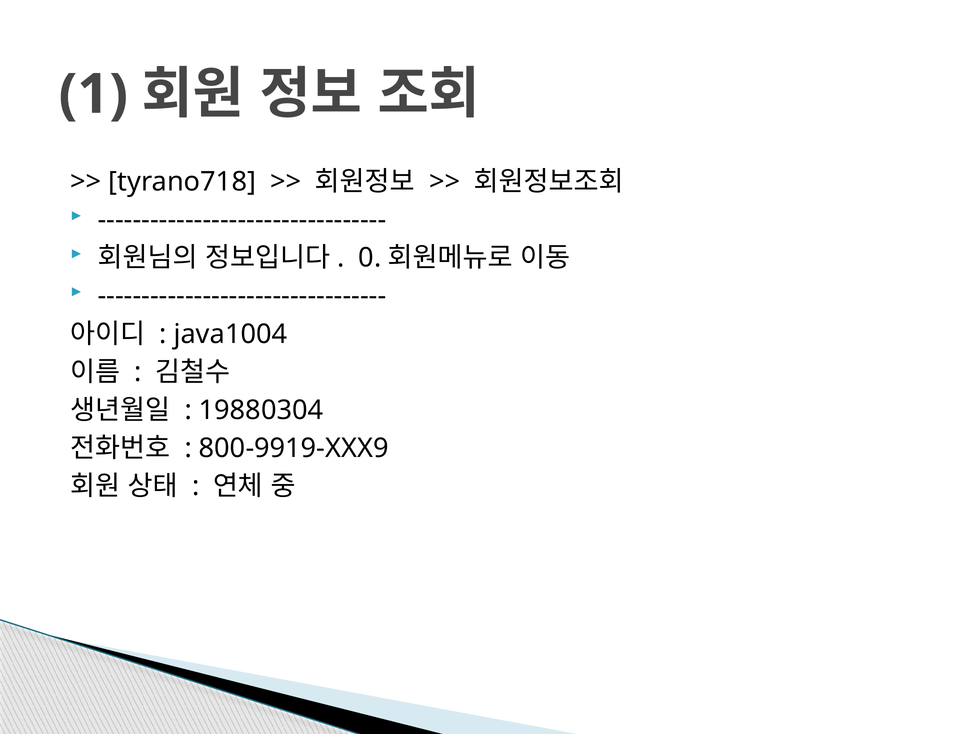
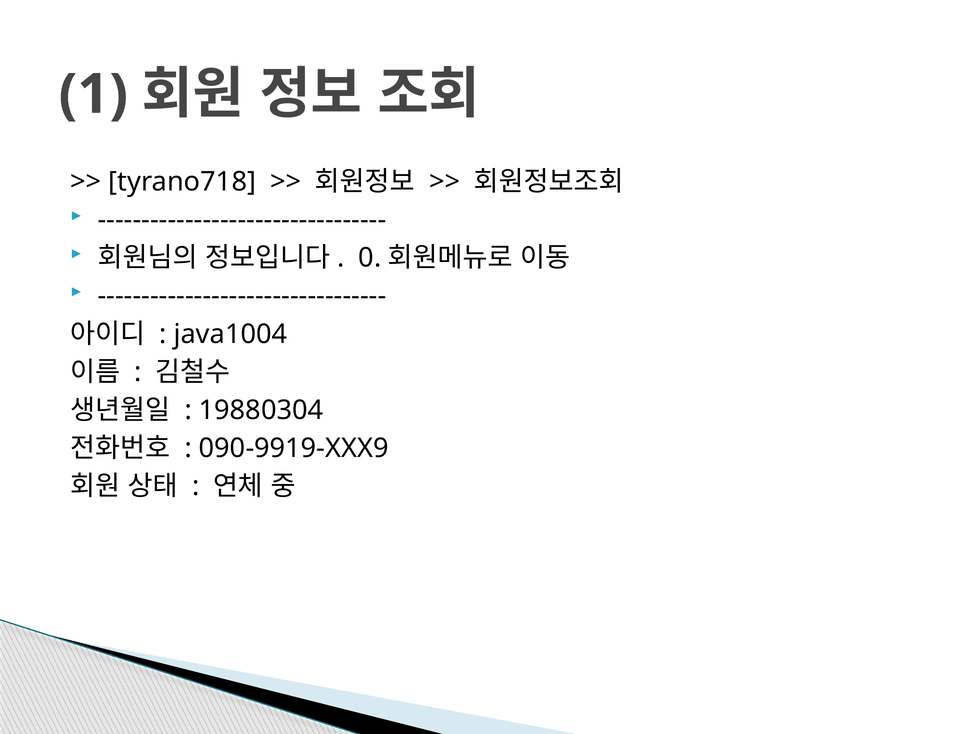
800-9919-XXX9: 800-9919-XXX9 -> 090-9919-XXX9
